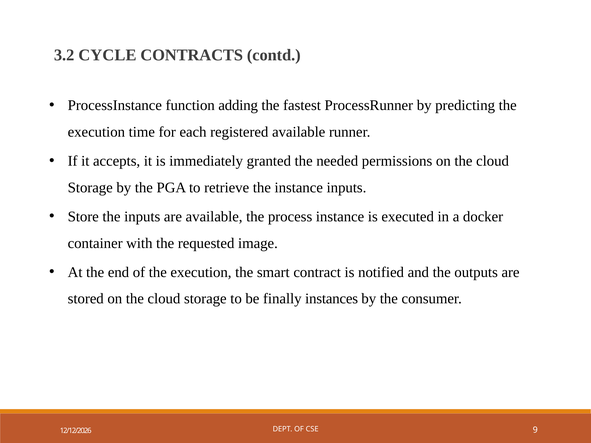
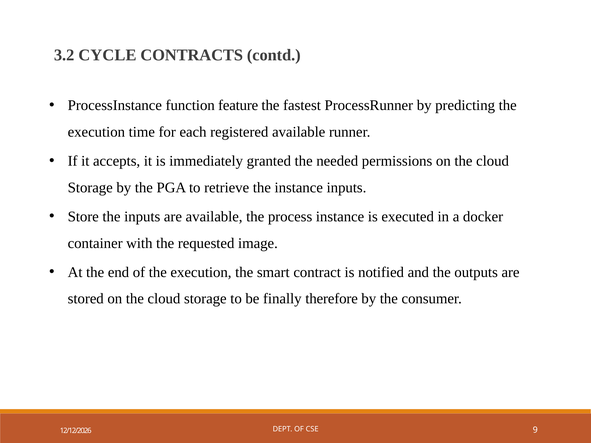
adding: adding -> feature
instances: instances -> therefore
